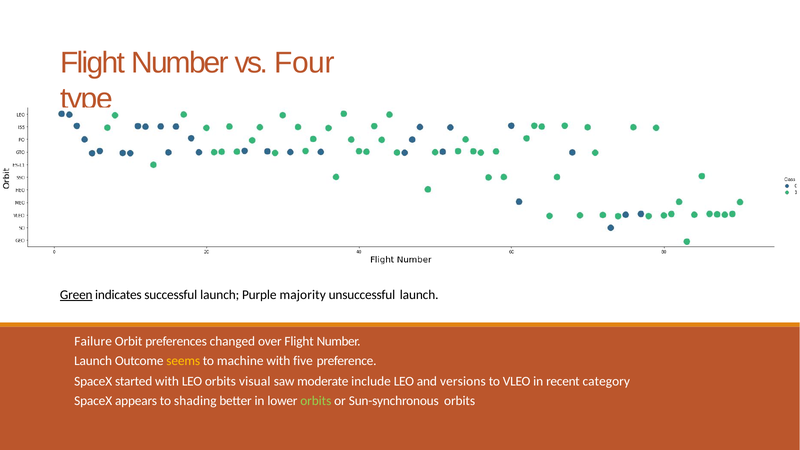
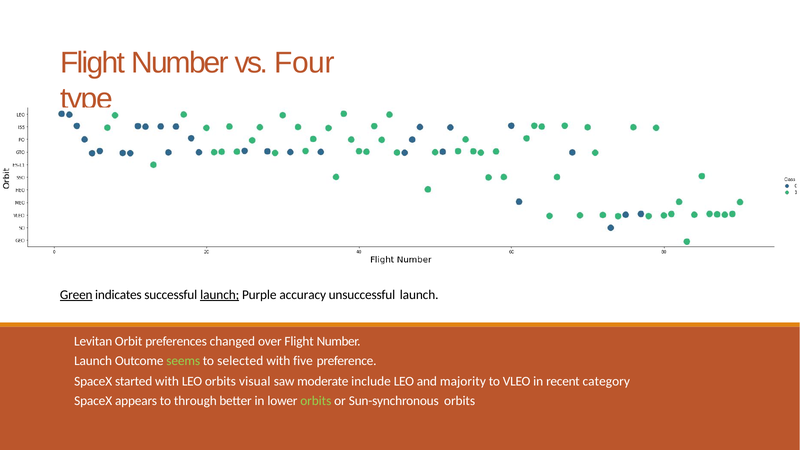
launch at (220, 295) underline: none -> present
majority: majority -> accuracy
Failure: Failure -> Levitan
seems colour: yellow -> light green
machine: machine -> selected
versions: versions -> majority
shading: shading -> through
